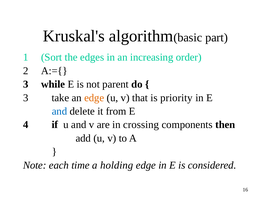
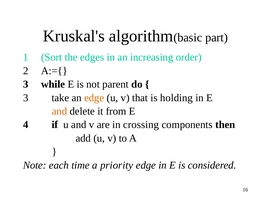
priority: priority -> holding
and at (60, 111) colour: blue -> orange
holding: holding -> priority
